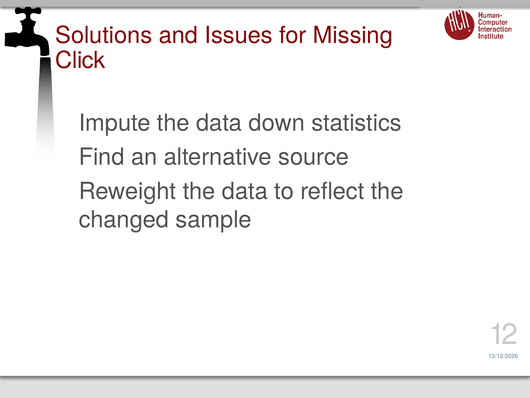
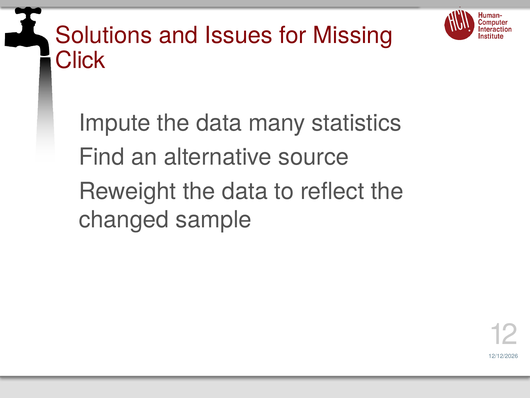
down: down -> many
